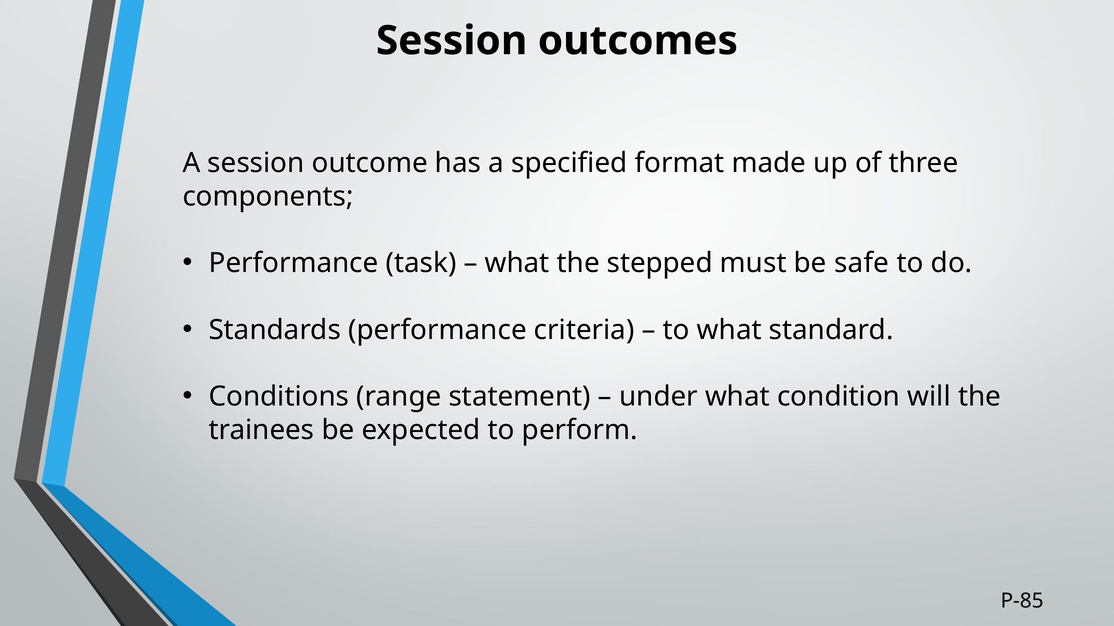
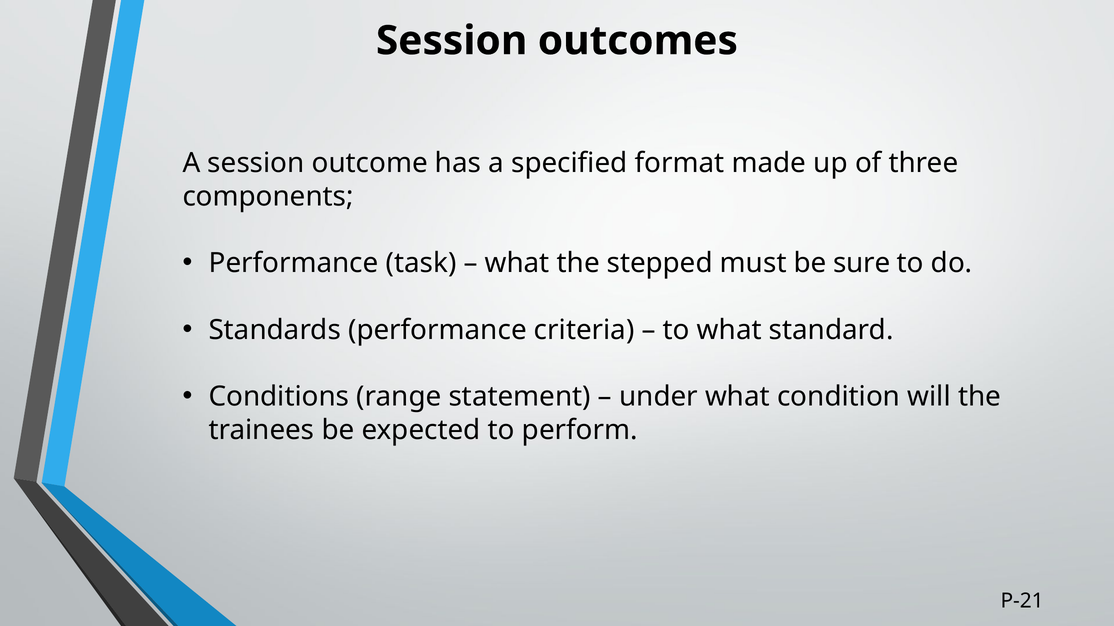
safe: safe -> sure
P-85: P-85 -> P-21
